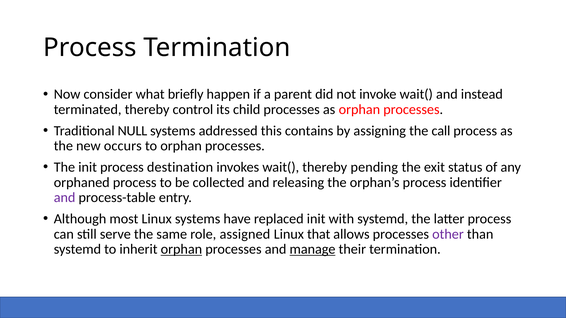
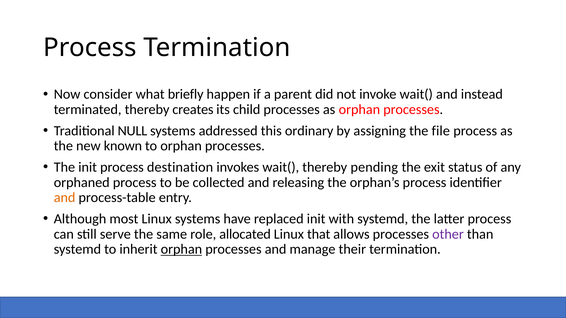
control: control -> creates
contains: contains -> ordinary
call: call -> file
occurs: occurs -> known
and at (65, 198) colour: purple -> orange
assigned: assigned -> allocated
manage underline: present -> none
